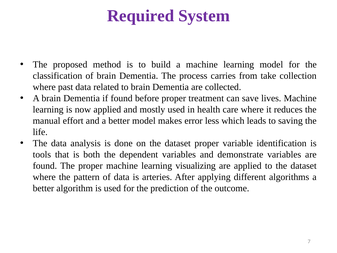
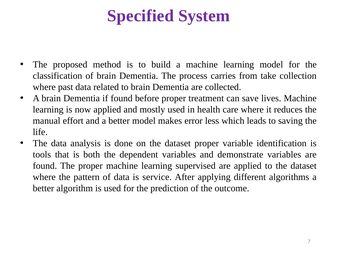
Required: Required -> Specified
visualizing: visualizing -> supervised
arteries: arteries -> service
